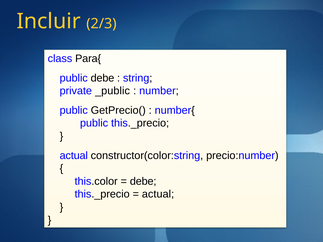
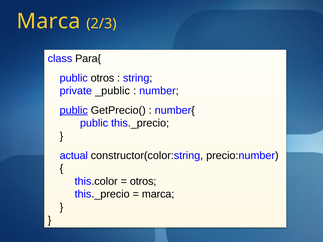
Incluir at (49, 21): Incluir -> Marca
public debe: debe -> otros
public at (74, 110) underline: none -> present
debe at (143, 181): debe -> otros
actual at (158, 194): actual -> marca
